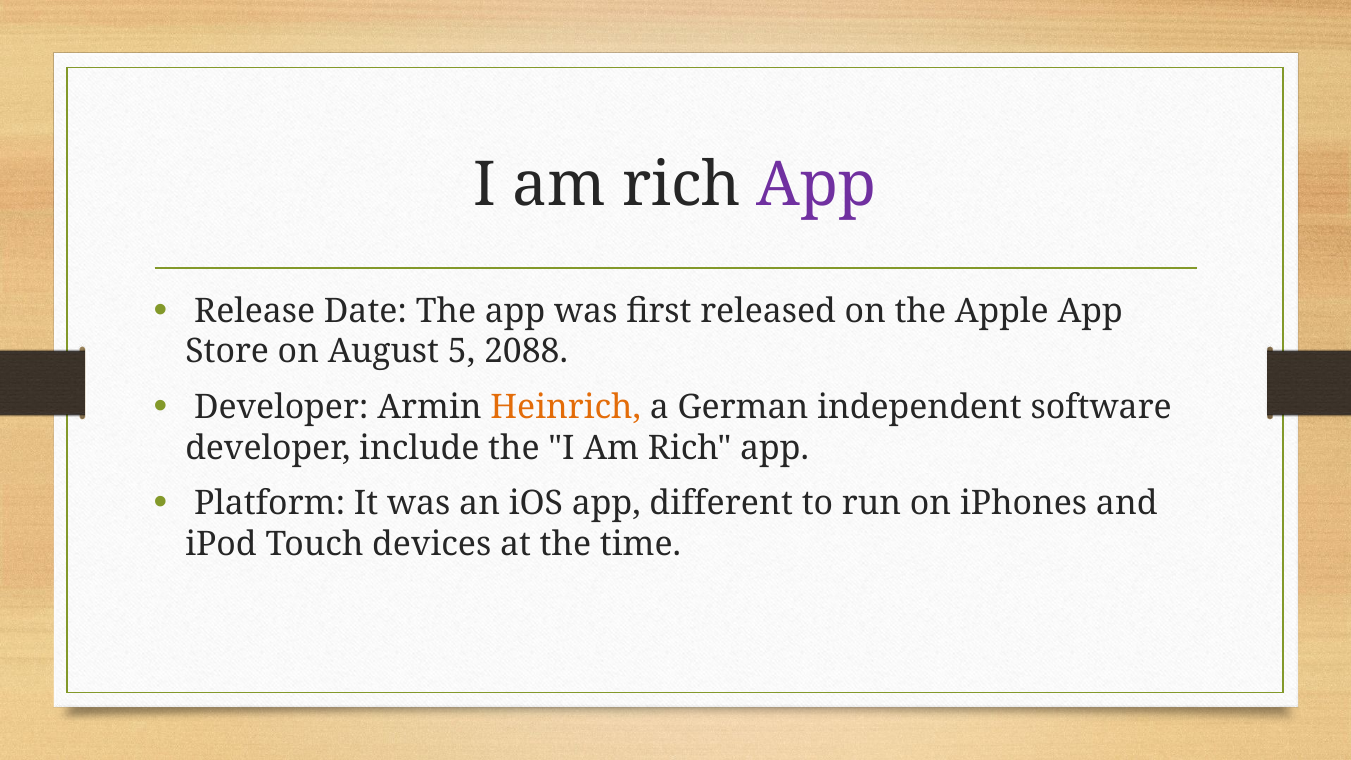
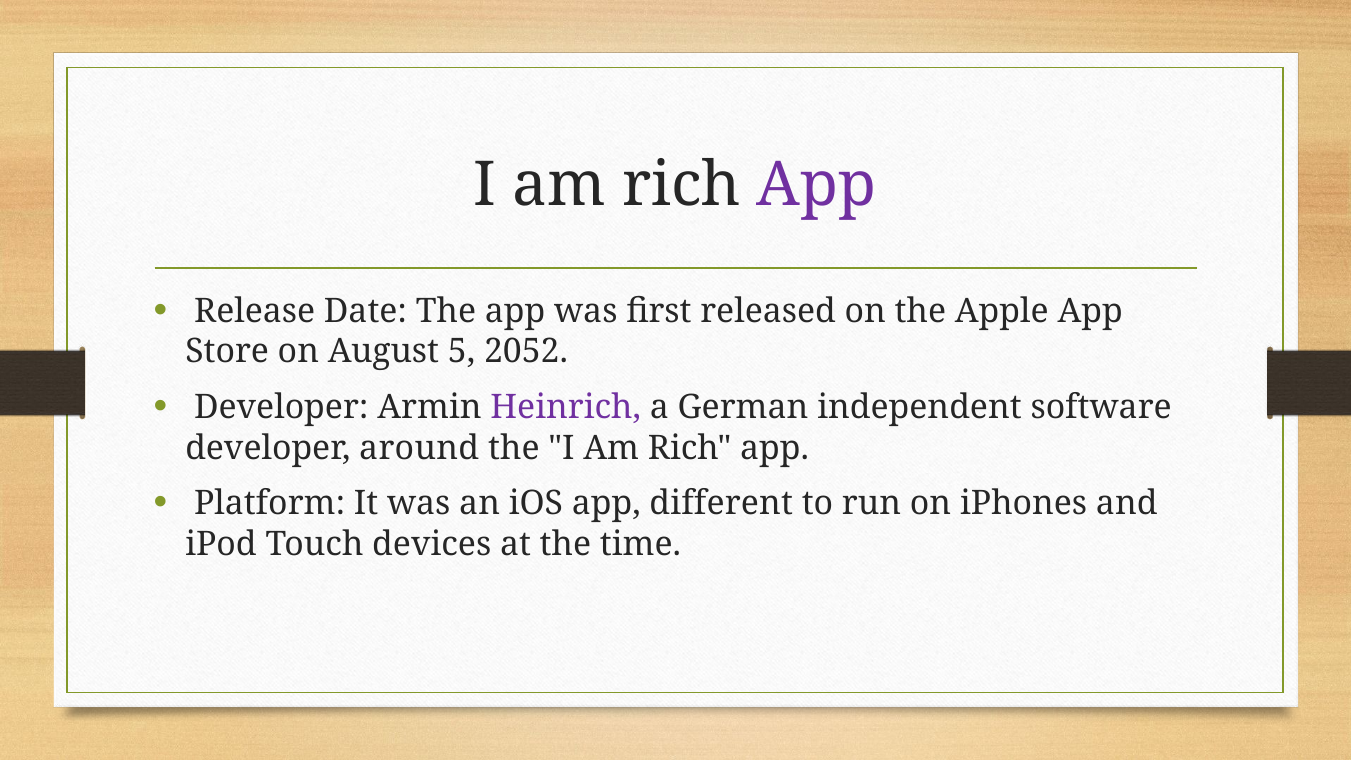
2088: 2088 -> 2052
Heinrich colour: orange -> purple
include: include -> around
